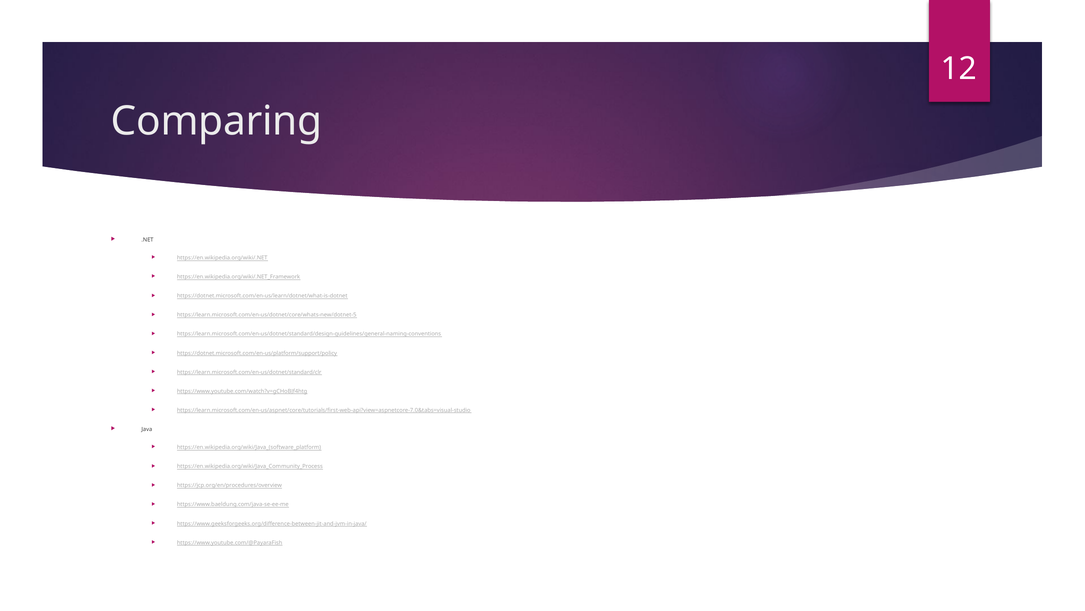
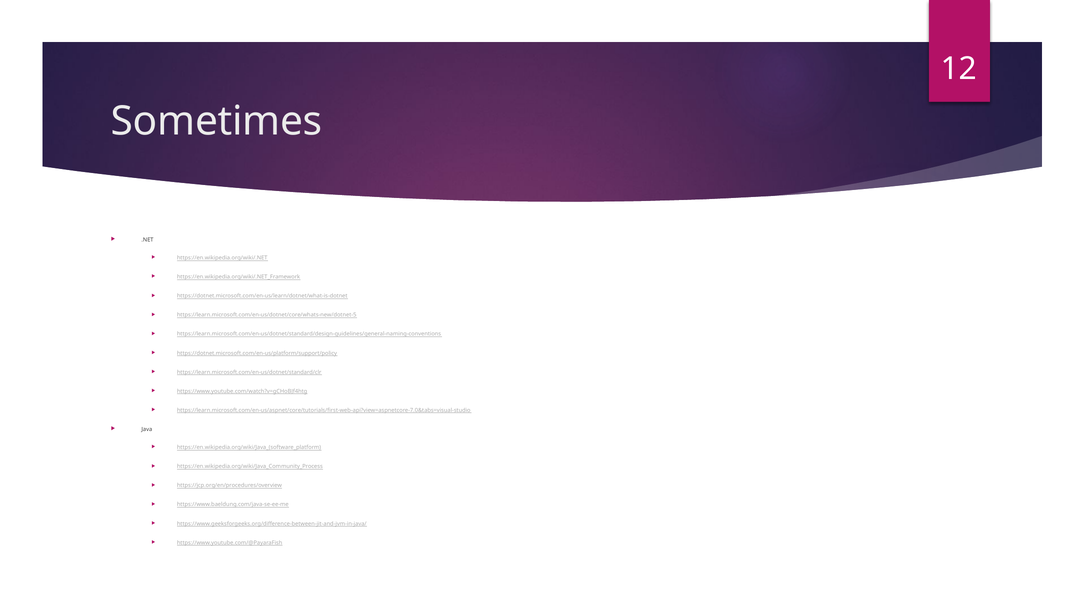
Comparing: Comparing -> Sometimes
